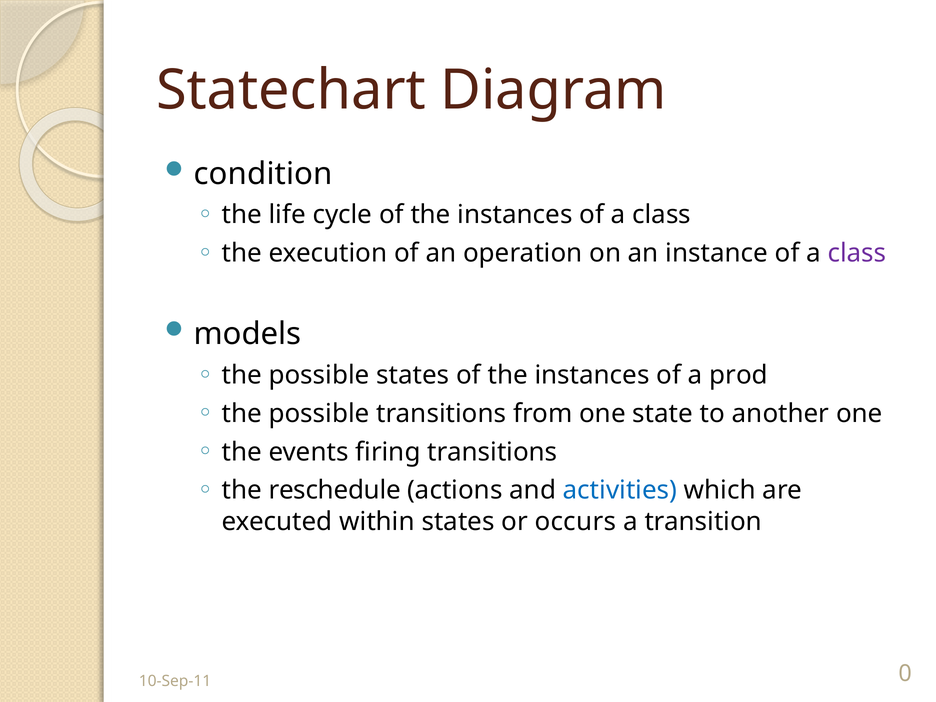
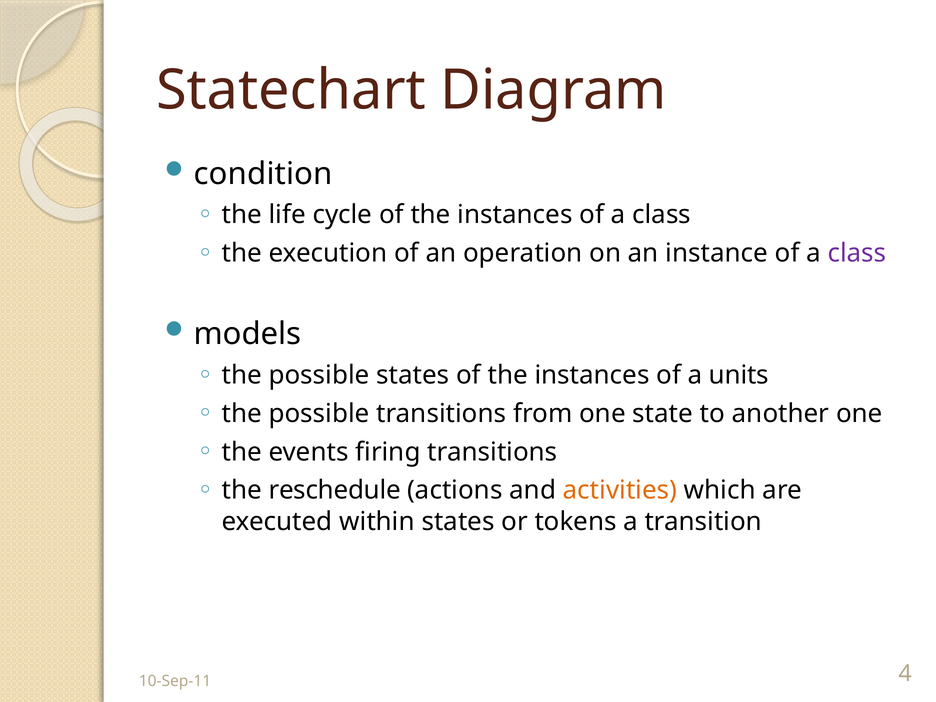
prod: prod -> units
activities colour: blue -> orange
occurs: occurs -> tokens
0: 0 -> 4
